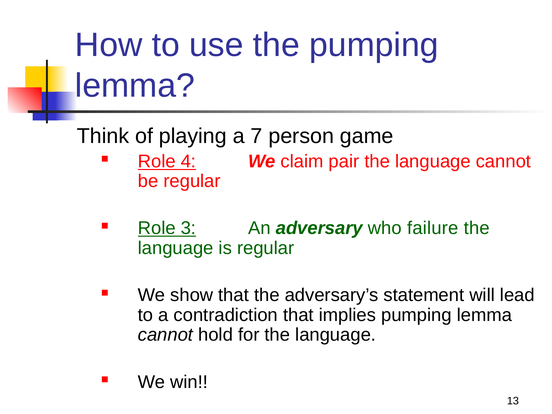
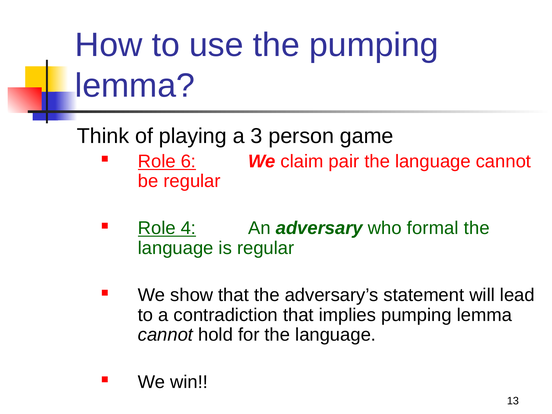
7: 7 -> 3
4: 4 -> 6
3: 3 -> 4
failure: failure -> formal
